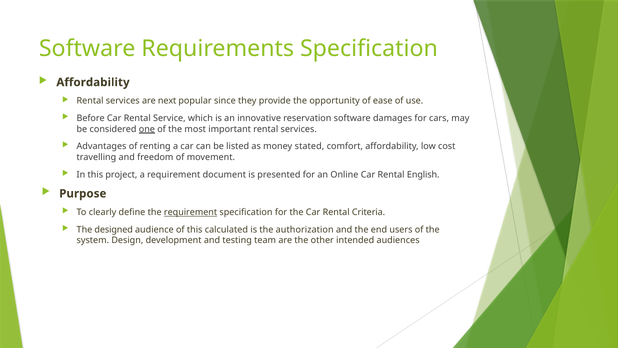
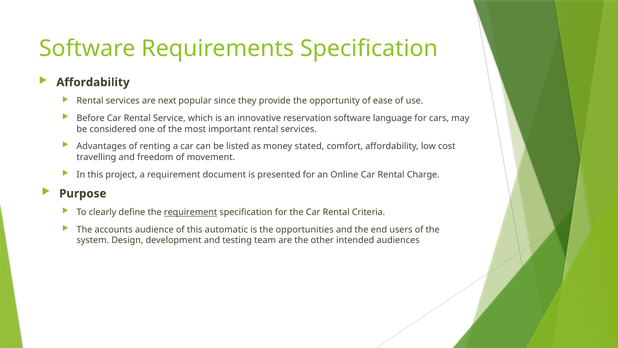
damages: damages -> language
one underline: present -> none
English: English -> Charge
designed: designed -> accounts
calculated: calculated -> automatic
authorization: authorization -> opportunities
